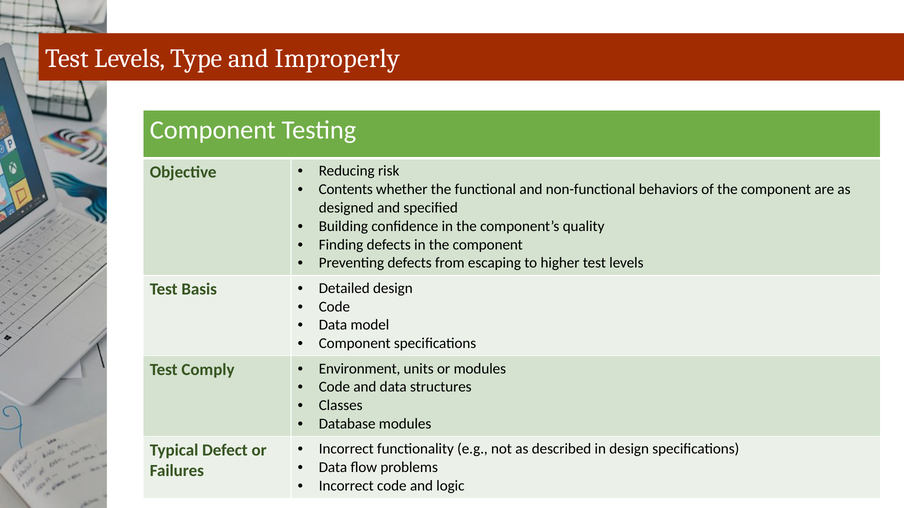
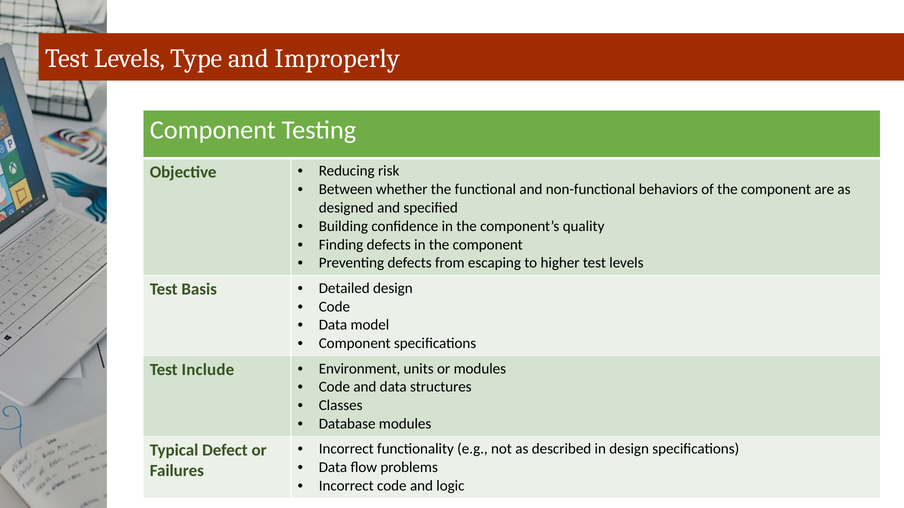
Contents: Contents -> Between
Comply: Comply -> Include
